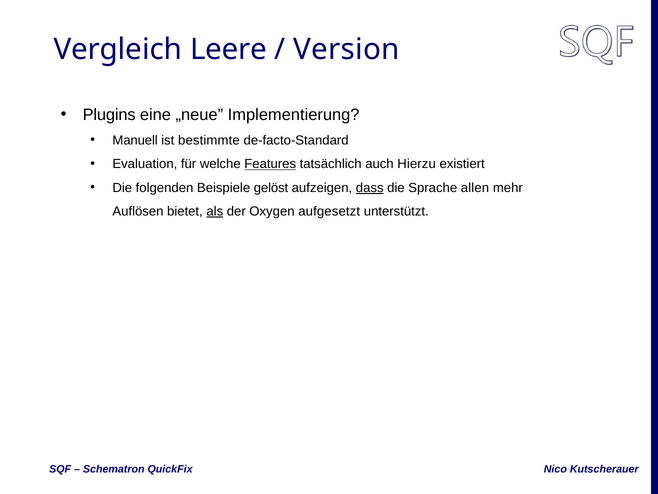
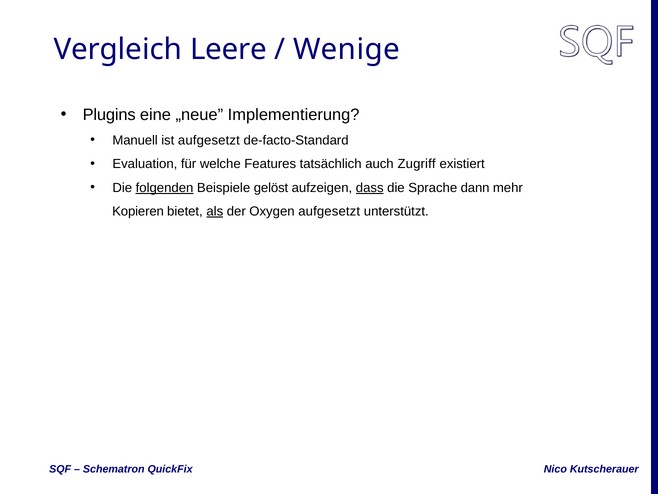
Version: Version -> Wenige
ist bestimmte: bestimmte -> aufgesetzt
Features underline: present -> none
Hierzu: Hierzu -> Zugriff
folgenden underline: none -> present
allen: allen -> dann
Auflösen: Auflösen -> Kopieren
